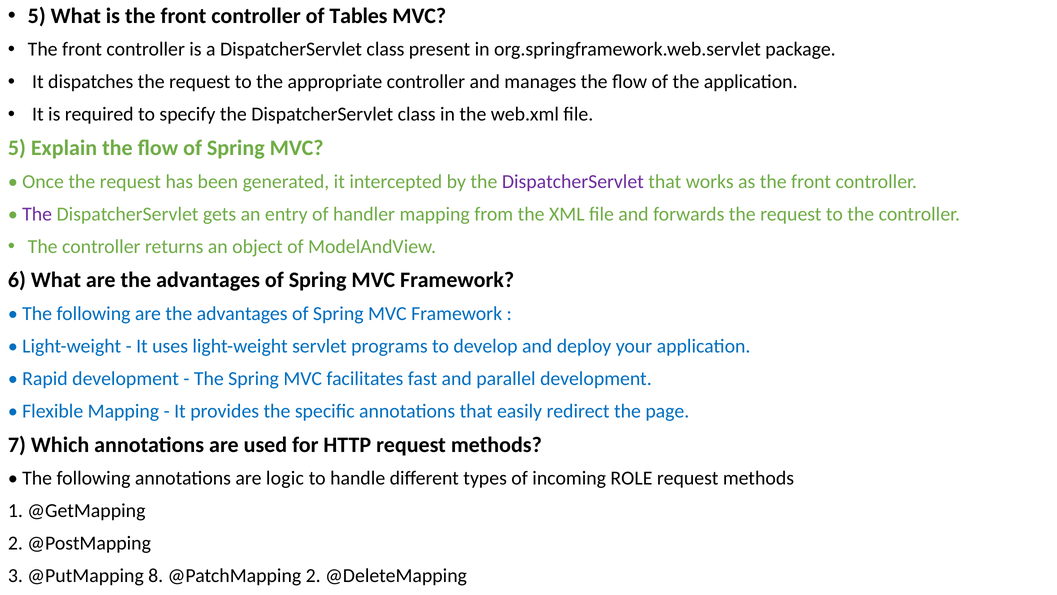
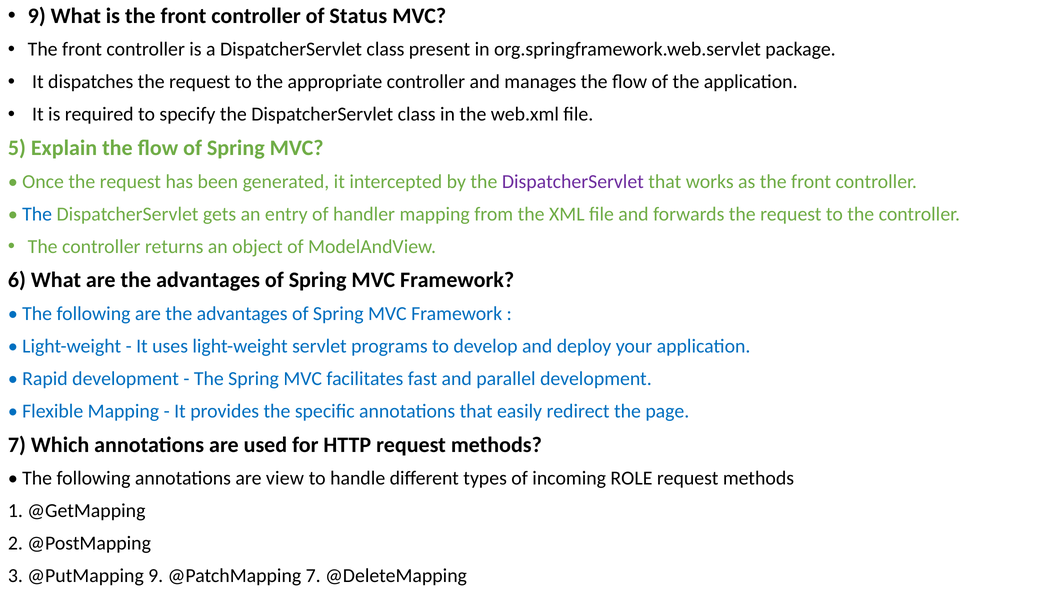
5 at (37, 16): 5 -> 9
Tables: Tables -> Status
The at (37, 214) colour: purple -> blue
logic: logic -> view
@PutMapping 8: 8 -> 9
@PatchMapping 2: 2 -> 7
